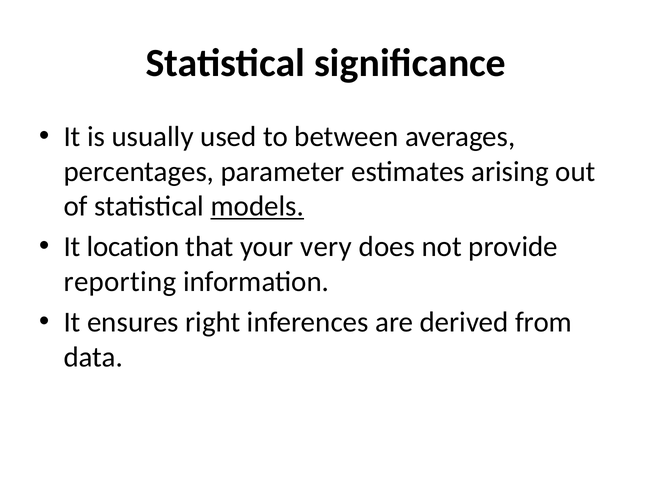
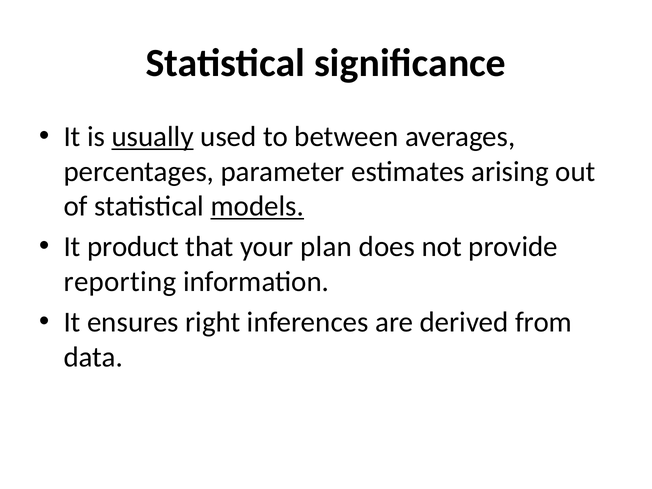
usually underline: none -> present
location: location -> product
very: very -> plan
